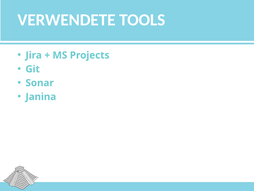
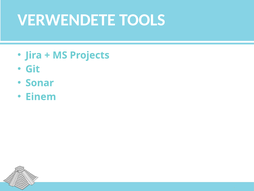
Janina: Janina -> Einem
